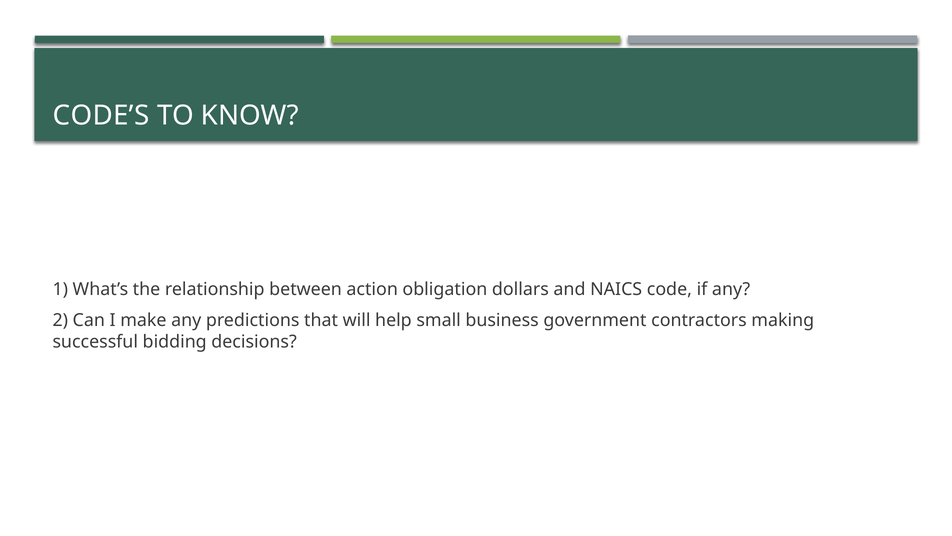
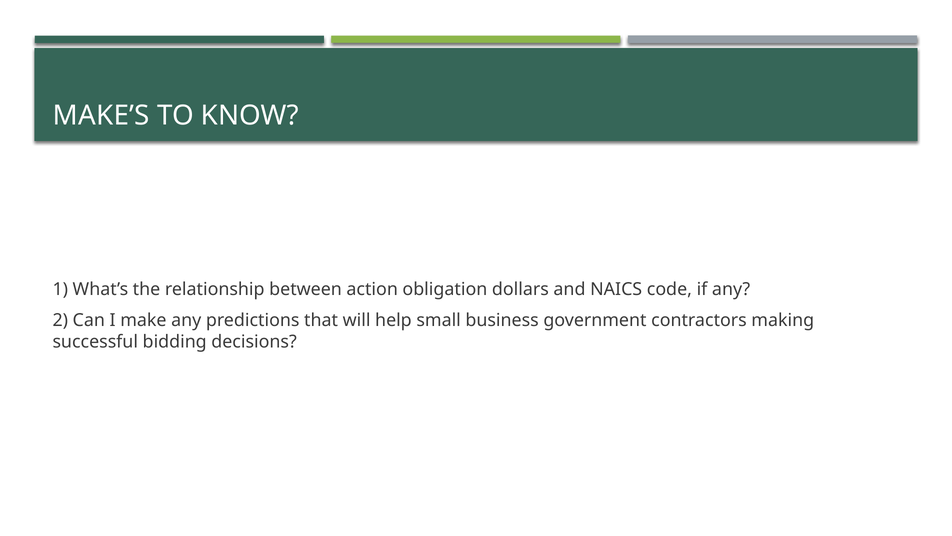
CODE’S: CODE’S -> MAKE’S
